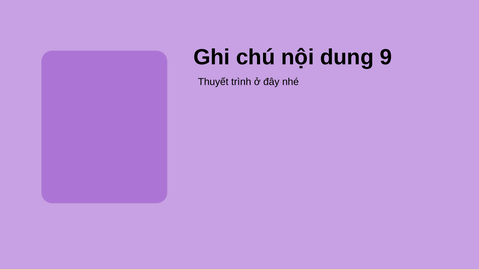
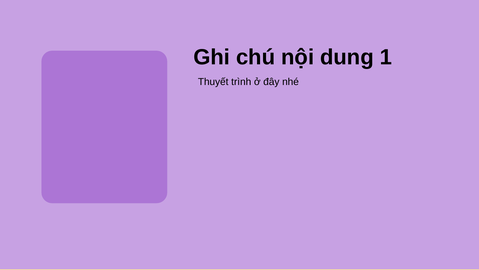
9: 9 -> 1
